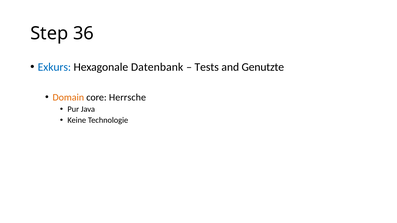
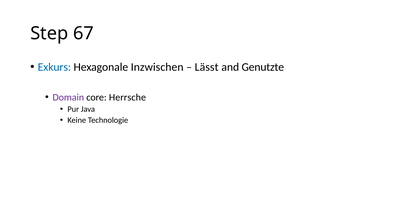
36: 36 -> 67
Datenbank: Datenbank -> Inzwischen
Tests: Tests -> Lässt
Domain colour: orange -> purple
